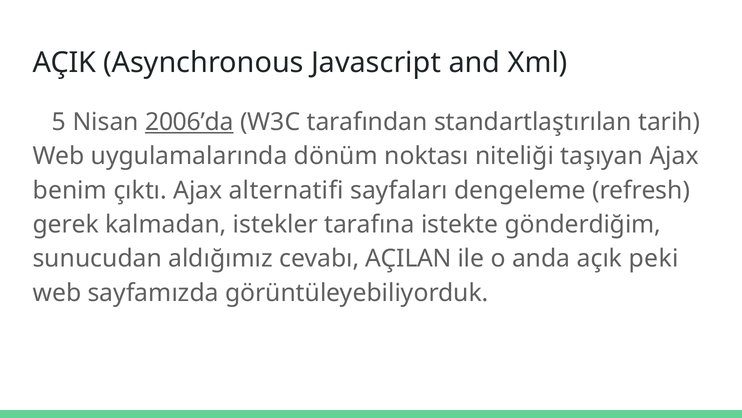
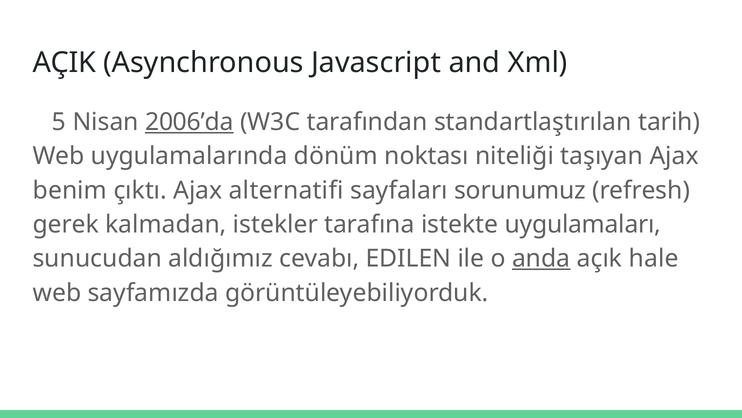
dengeleme: dengeleme -> sorunumuz
gönderdiğim: gönderdiğim -> uygulamaları
AÇILAN: AÇILAN -> EDILEN
anda underline: none -> present
peki: peki -> hale
